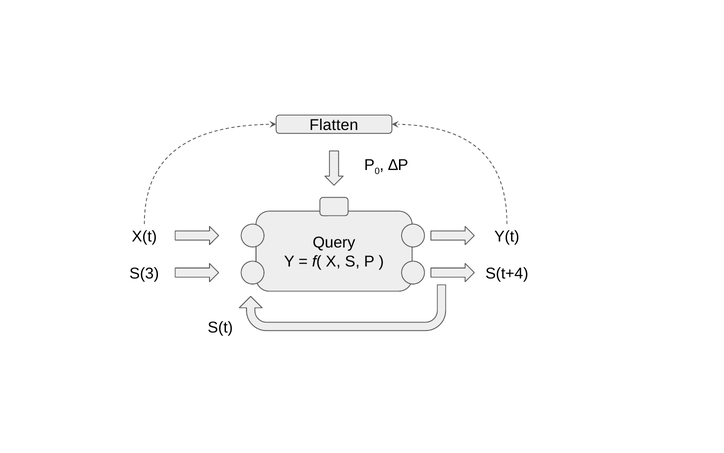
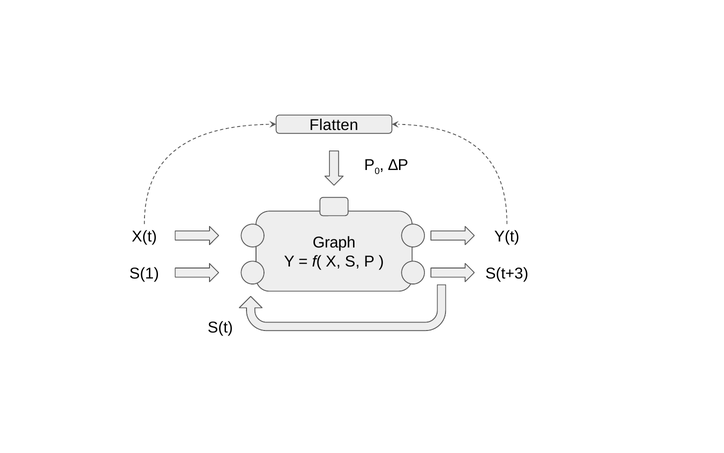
Query: Query -> Graph
S(3: S(3 -> S(1
S(t+4: S(t+4 -> S(t+3
